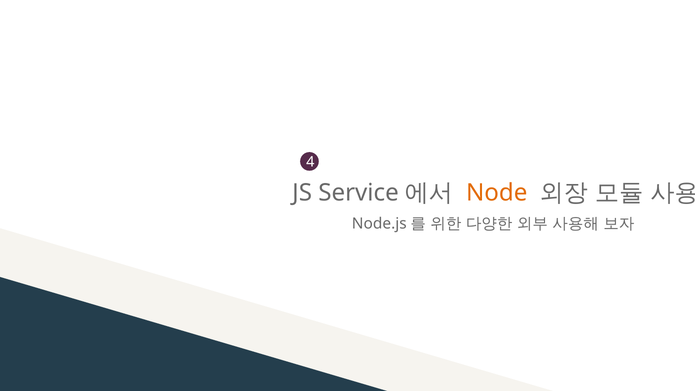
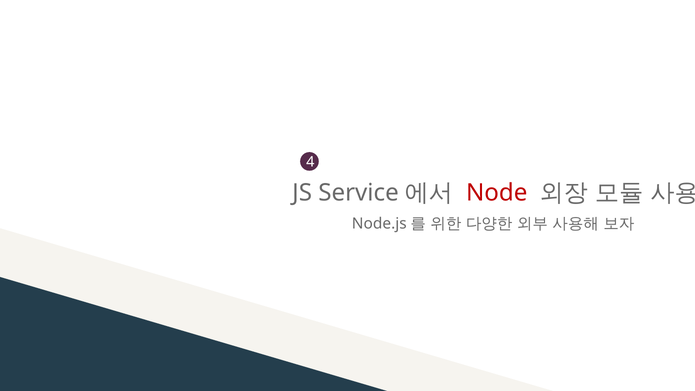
Node colour: orange -> red
